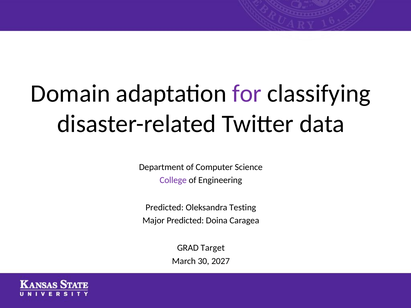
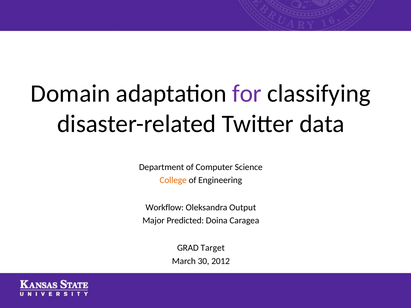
College colour: purple -> orange
Predicted at (165, 208): Predicted -> Workflow
Testing: Testing -> Output
2027: 2027 -> 2012
